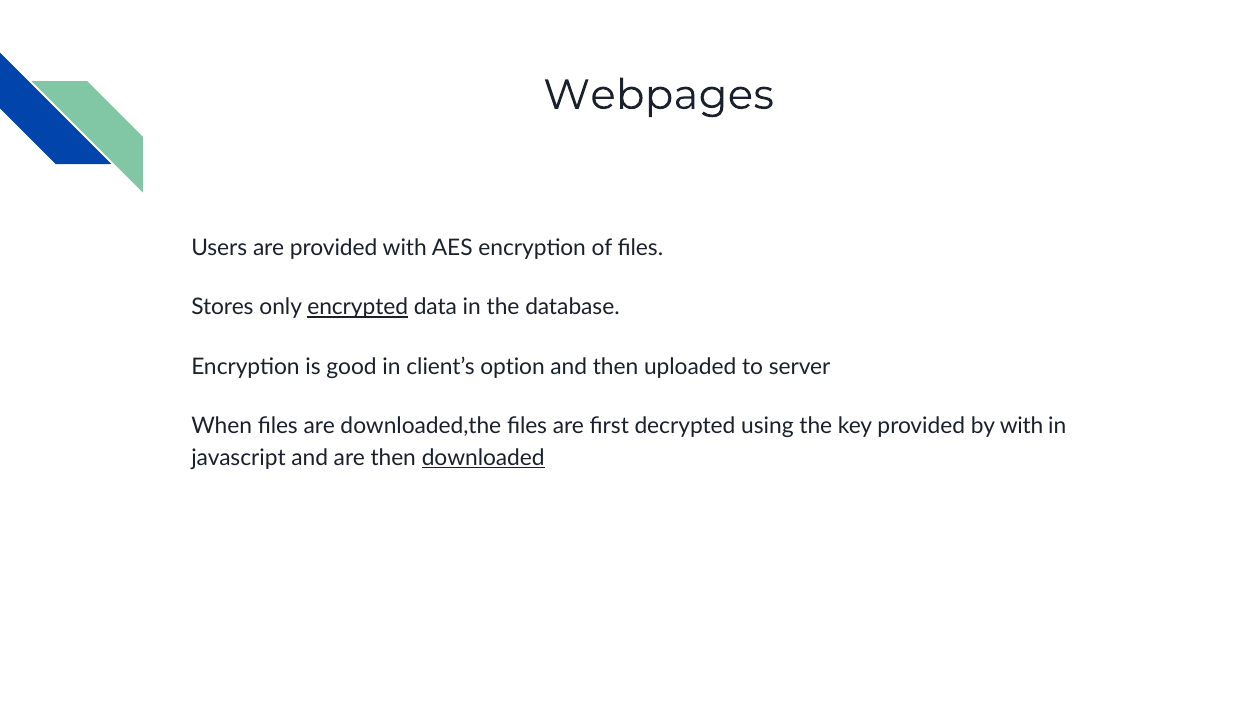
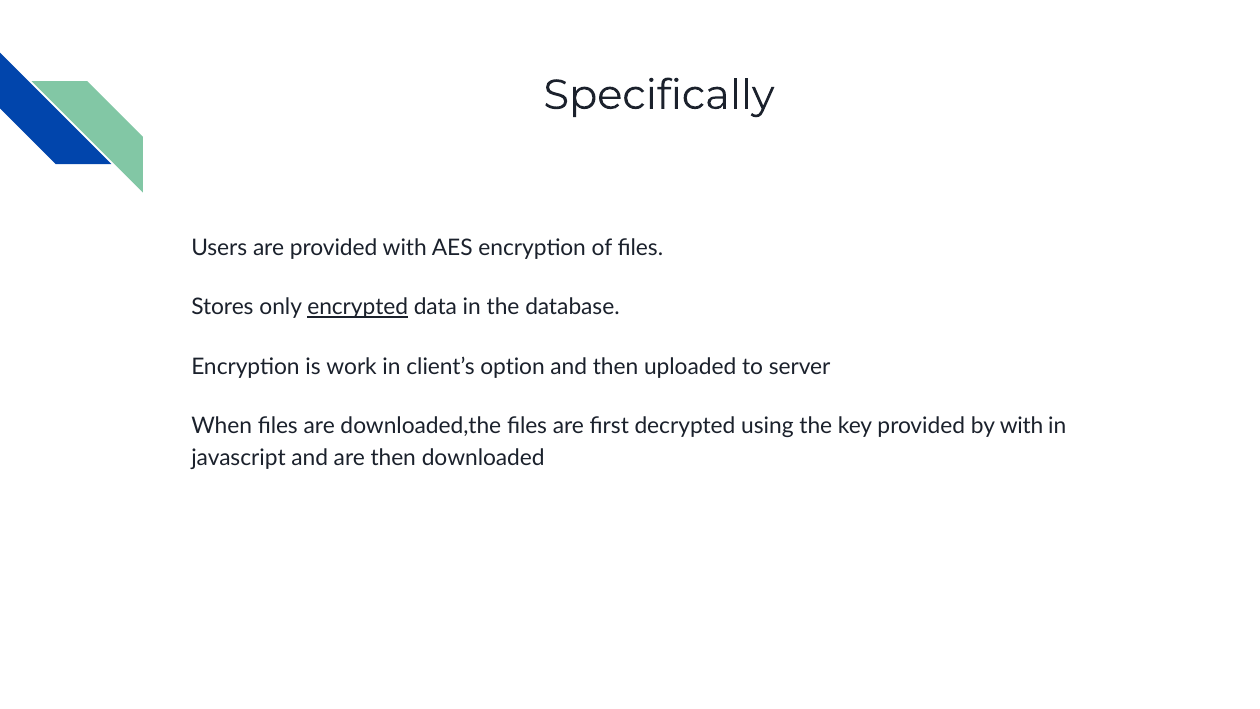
Webpages: Webpages -> Specifically
good: good -> work
downloaded underline: present -> none
